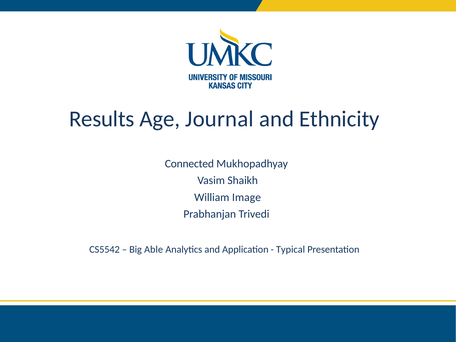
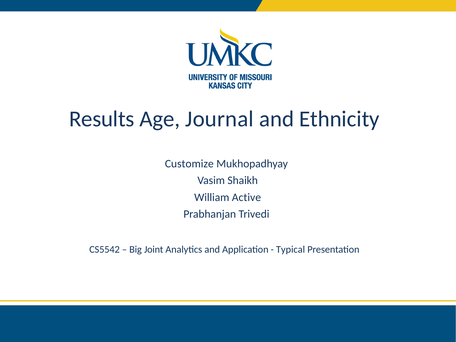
Connected: Connected -> Customize
Image: Image -> Active
Able: Able -> Joint
